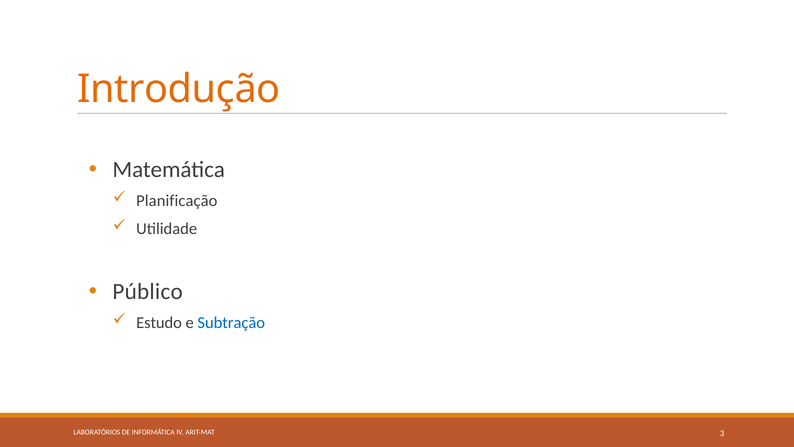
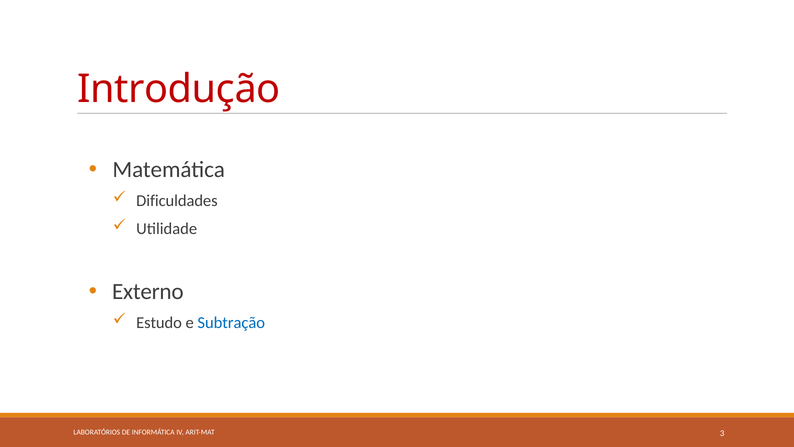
Introdução colour: orange -> red
Planificação: Planificação -> Dificuldades
Público: Público -> Externo
